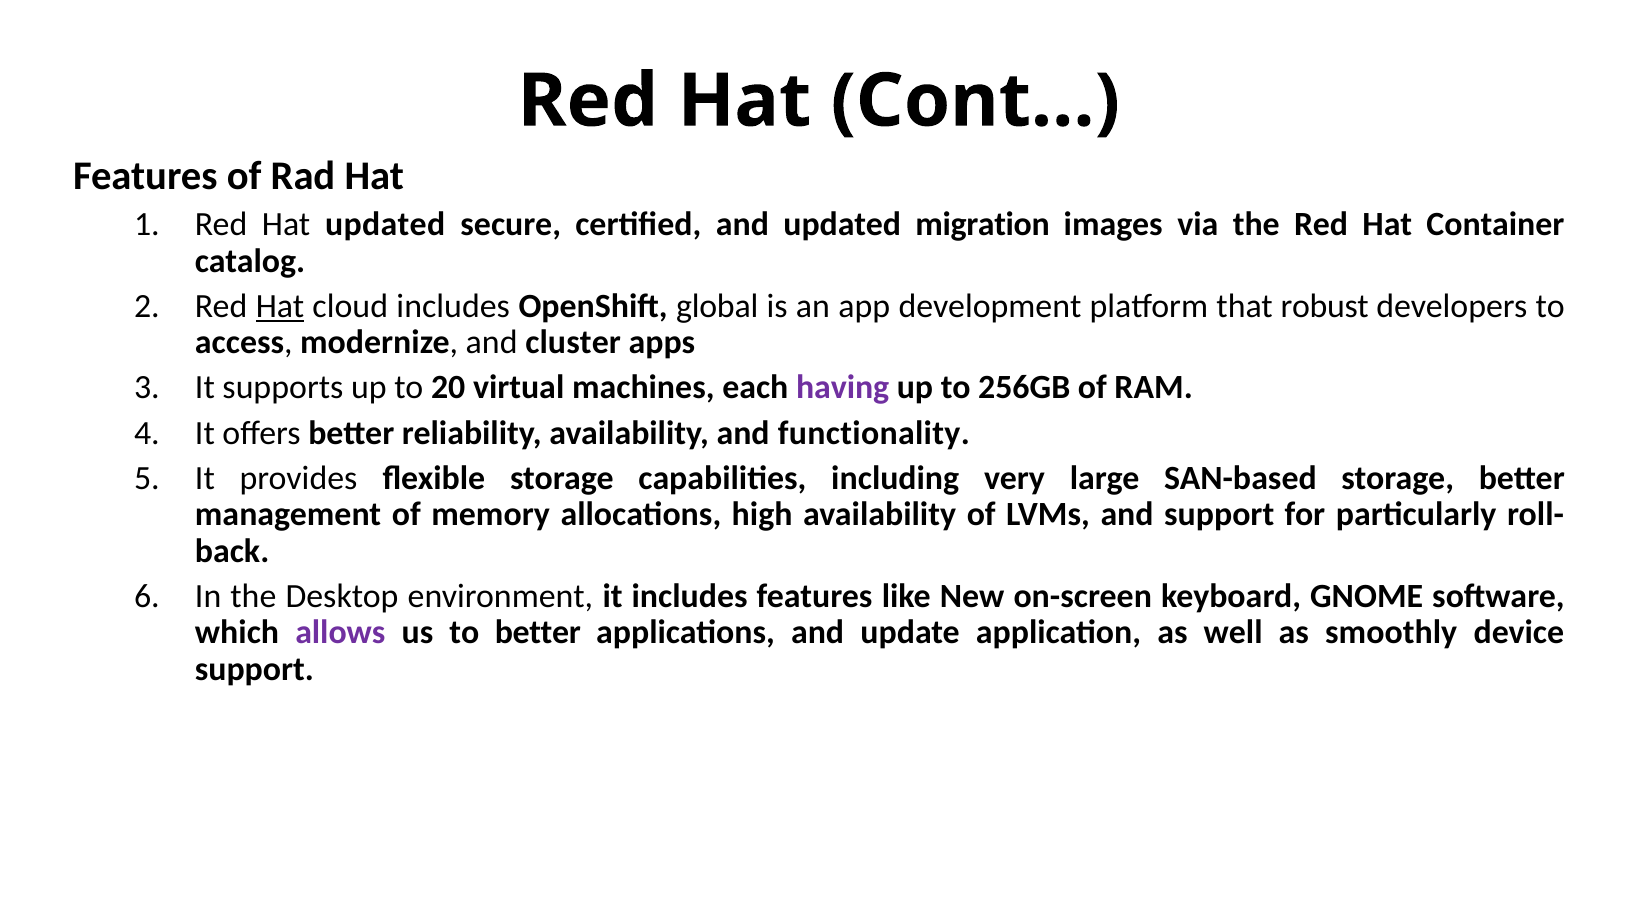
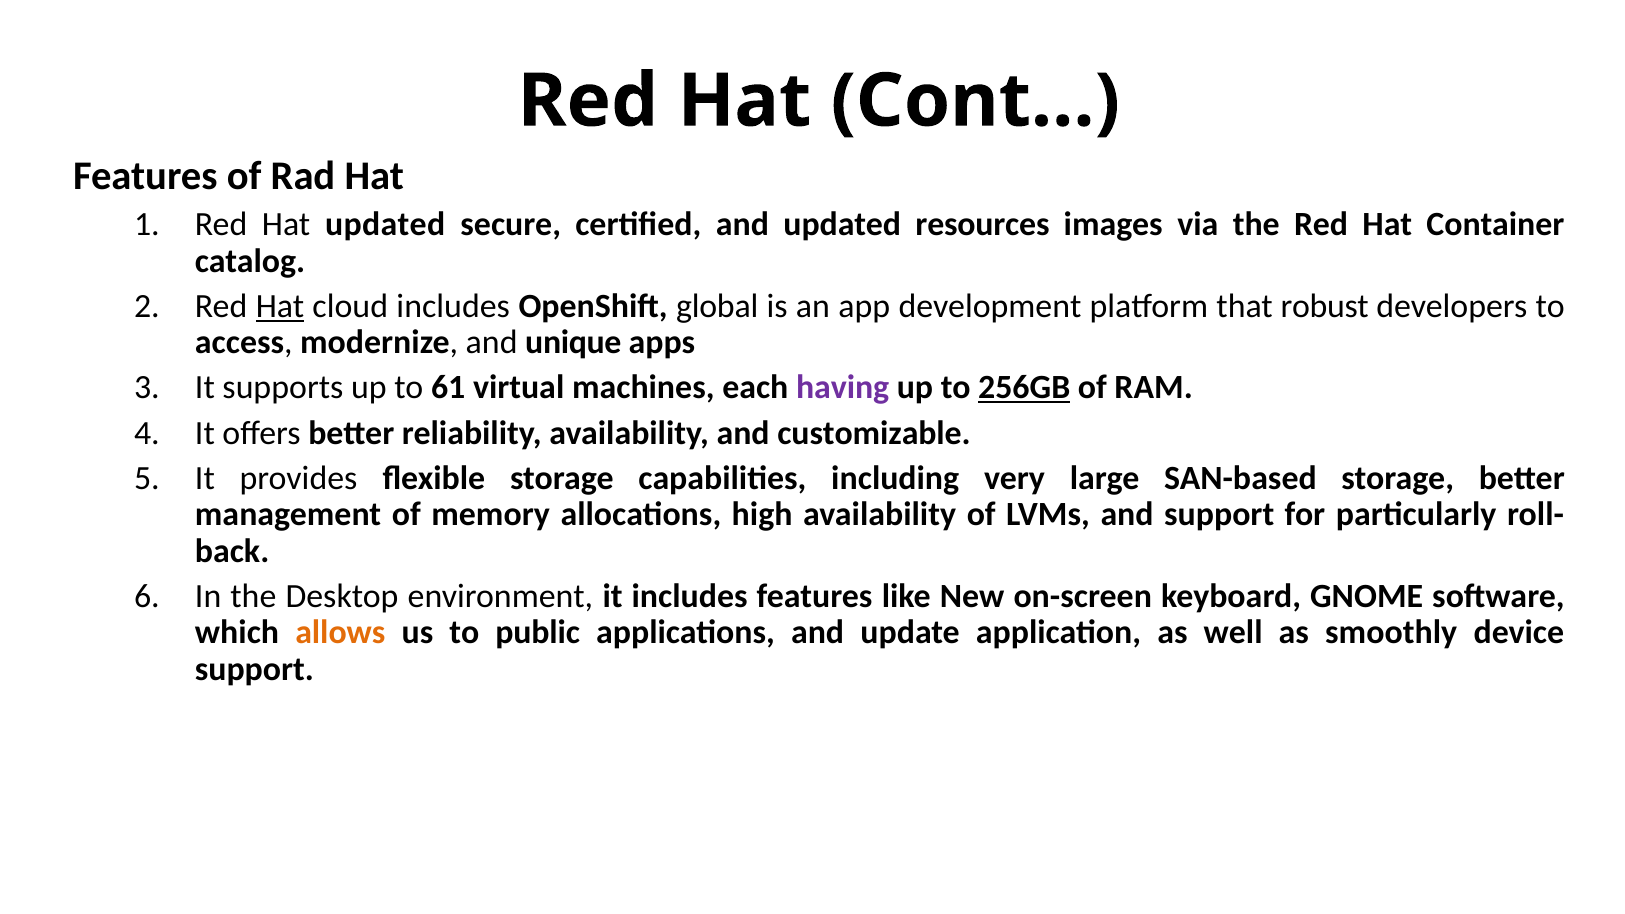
migration: migration -> resources
cluster: cluster -> unique
20: 20 -> 61
256GB underline: none -> present
functionality: functionality -> customizable
allows colour: purple -> orange
to better: better -> public
